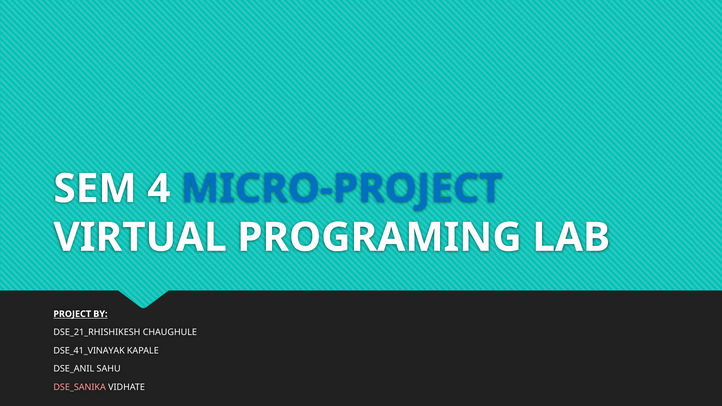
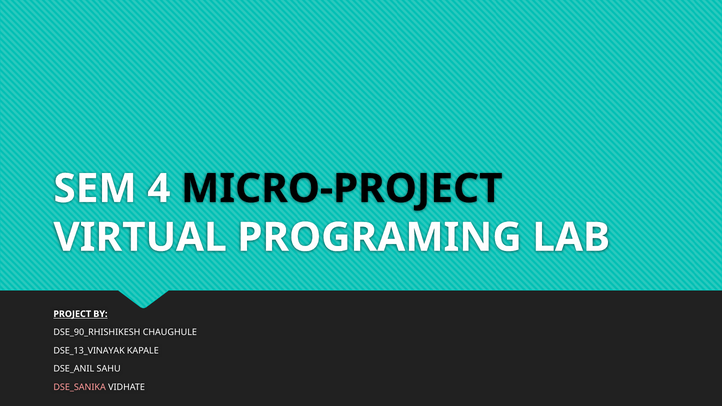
MICRO-PROJECT colour: blue -> black
DSE_21_RHISHIKESH: DSE_21_RHISHIKESH -> DSE_90_RHISHIKESH
DSE_41_VINAYAK: DSE_41_VINAYAK -> DSE_13_VINAYAK
